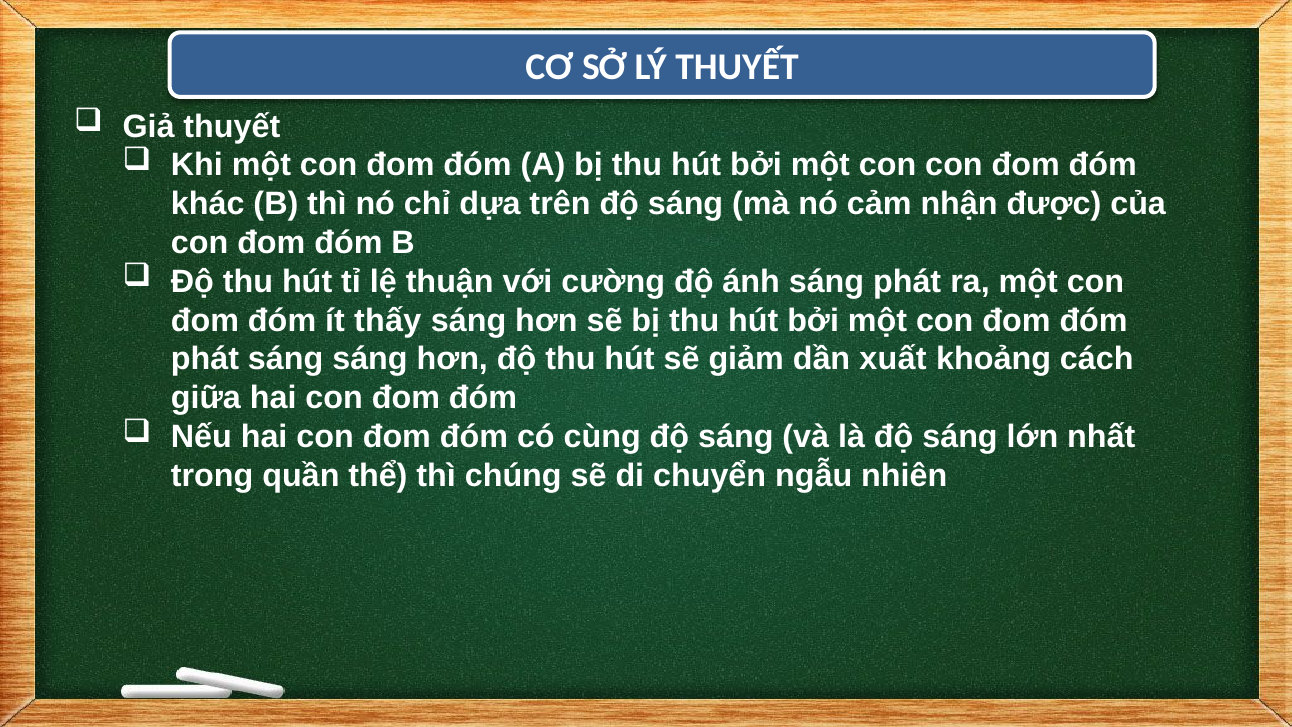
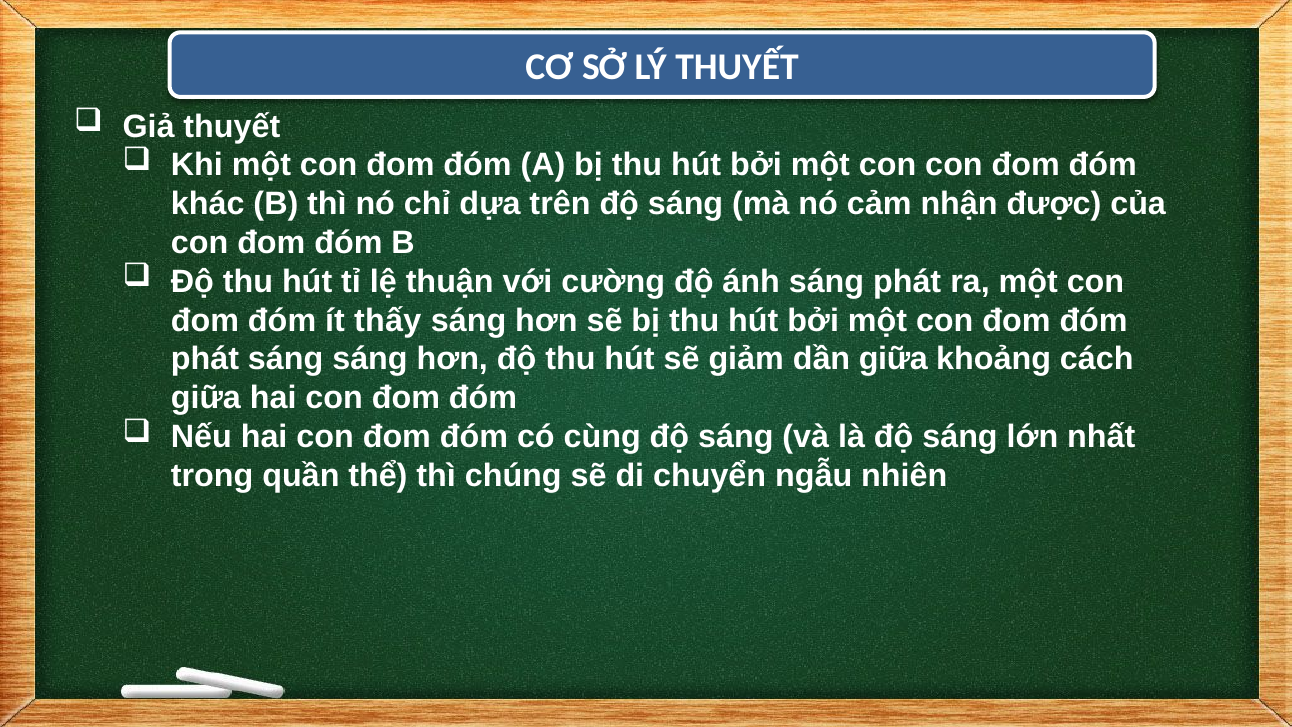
dần xuất: xuất -> giữa
